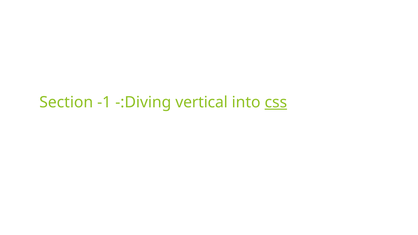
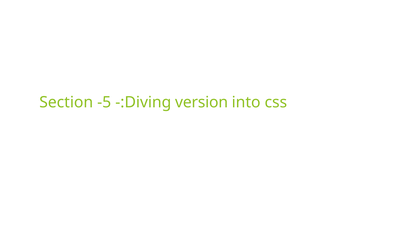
-1: -1 -> -5
vertical: vertical -> version
css underline: present -> none
